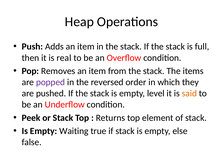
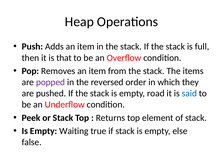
real: real -> that
level: level -> road
said colour: orange -> blue
